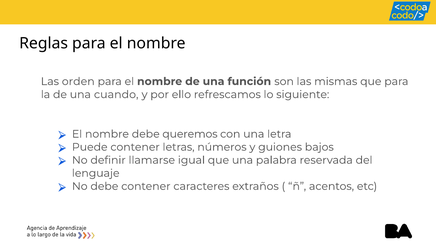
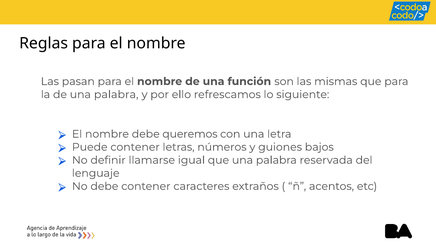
orden: orden -> pasan
de una cuando: cuando -> palabra
